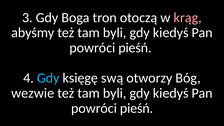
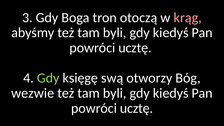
pieśń at (135, 48): pieśń -> ucztę
Gdy at (48, 78) colour: light blue -> light green
pieśń at (137, 108): pieśń -> ucztę
